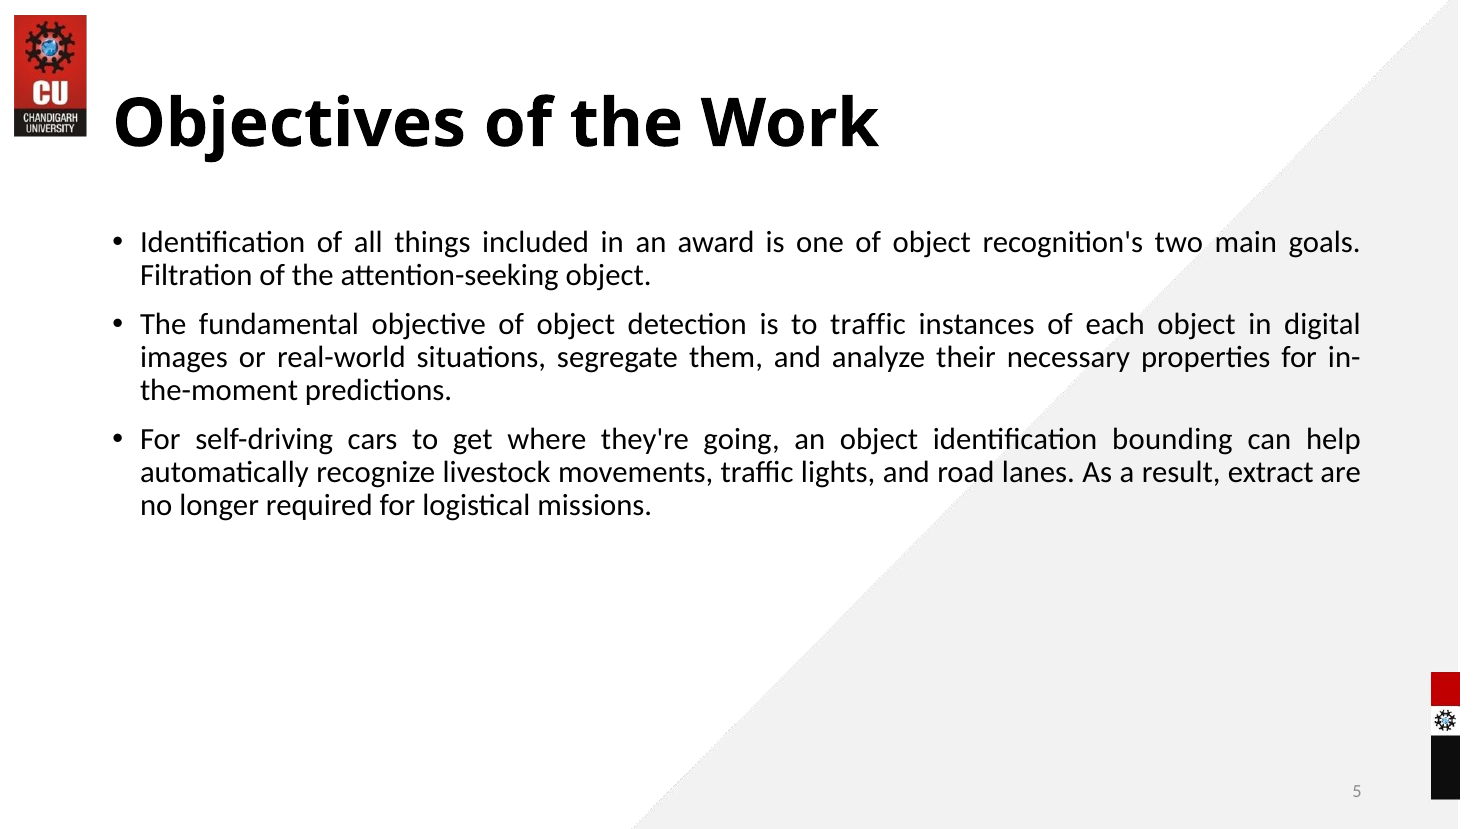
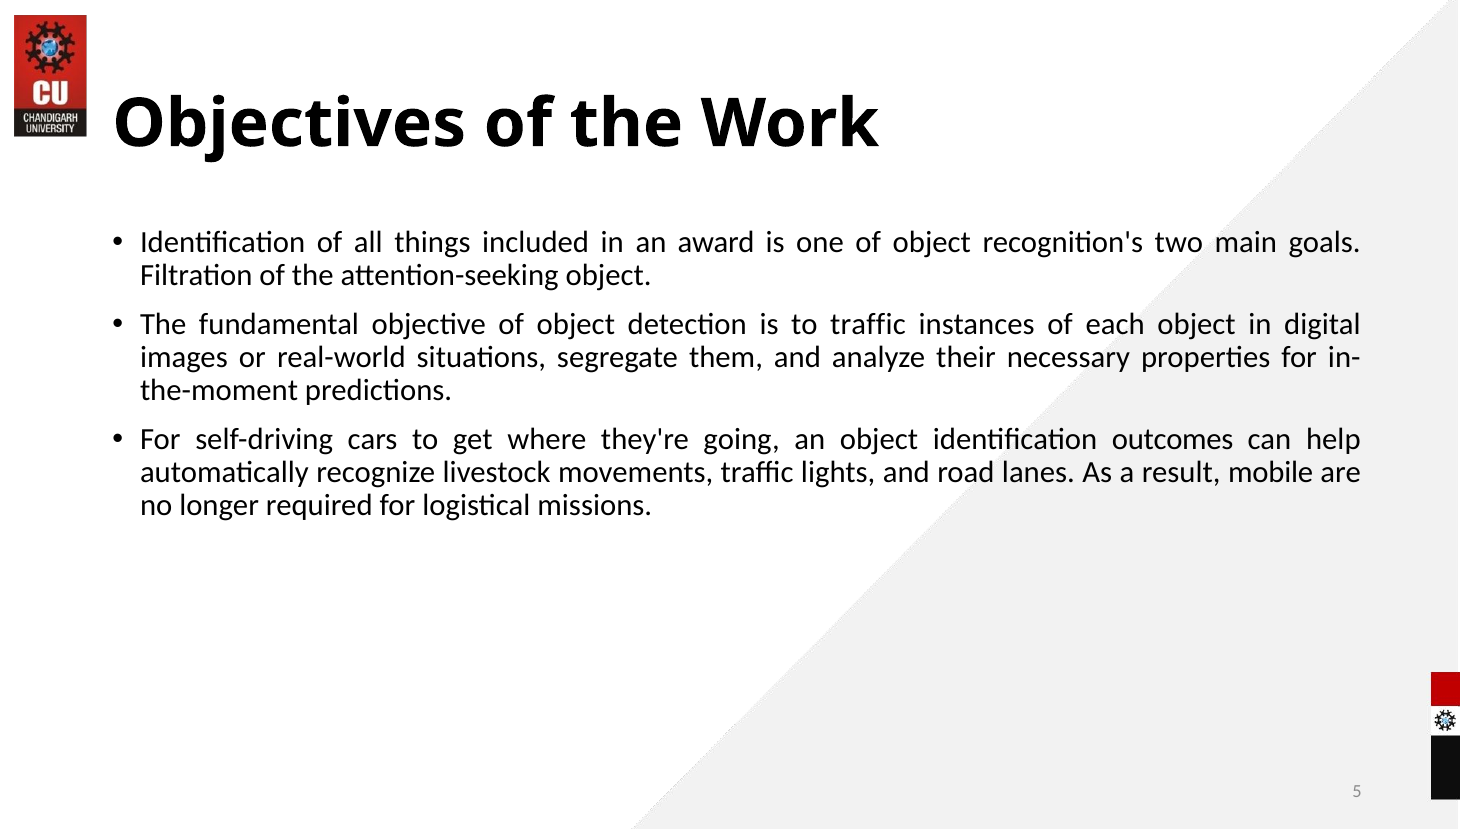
bounding: bounding -> outcomes
extract: extract -> mobile
